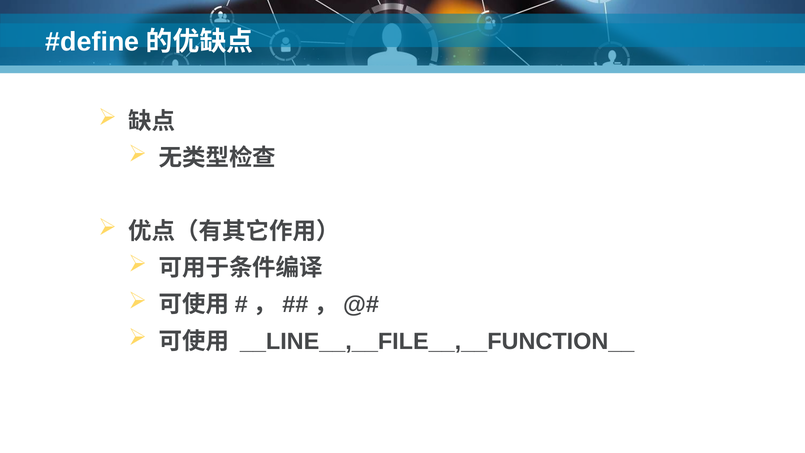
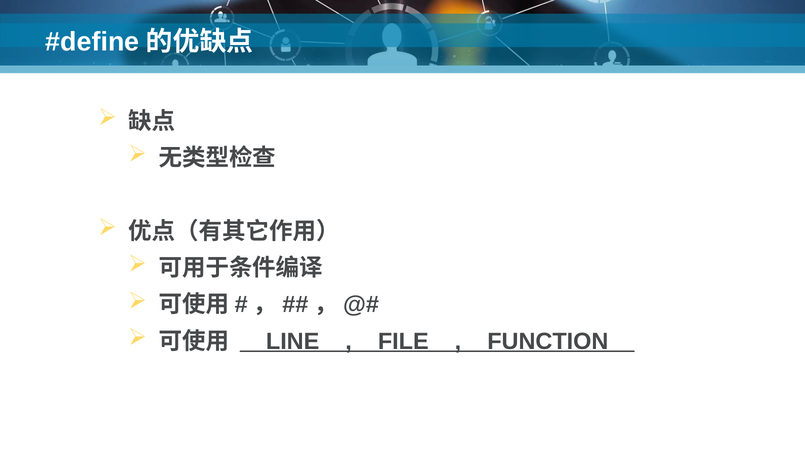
__LINE__,__FILE__,__FUNCTION__ underline: none -> present
